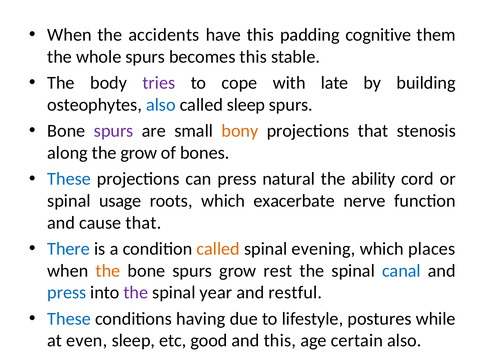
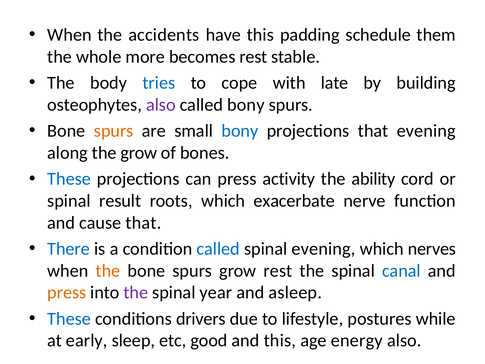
cognitive: cognitive -> schedule
whole spurs: spurs -> more
becomes this: this -> rest
tries colour: purple -> blue
also at (161, 105) colour: blue -> purple
called sleep: sleep -> bony
spurs at (114, 131) colour: purple -> orange
bony at (240, 131) colour: orange -> blue
that stenosis: stenosis -> evening
natural: natural -> activity
usage: usage -> result
called at (218, 249) colour: orange -> blue
places: places -> nerves
press at (67, 292) colour: blue -> orange
restful: restful -> asleep
having: having -> drivers
even: even -> early
certain: certain -> energy
